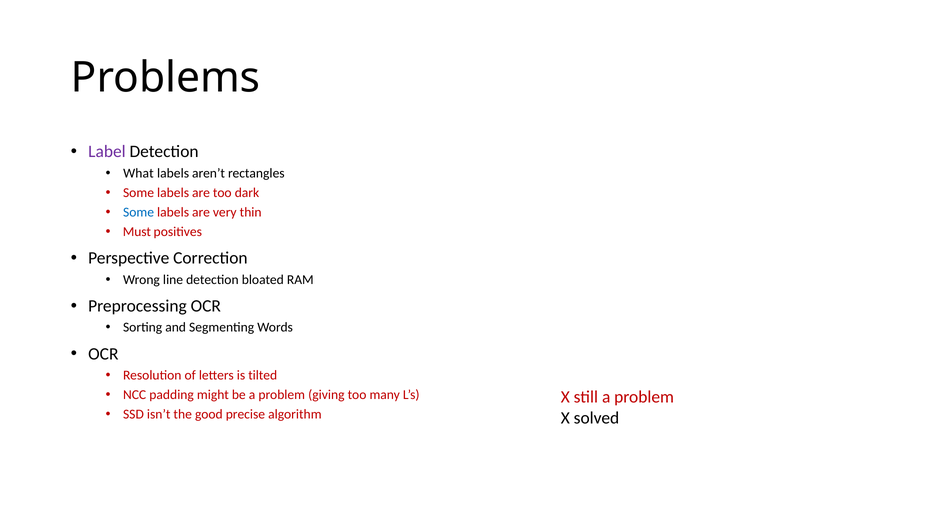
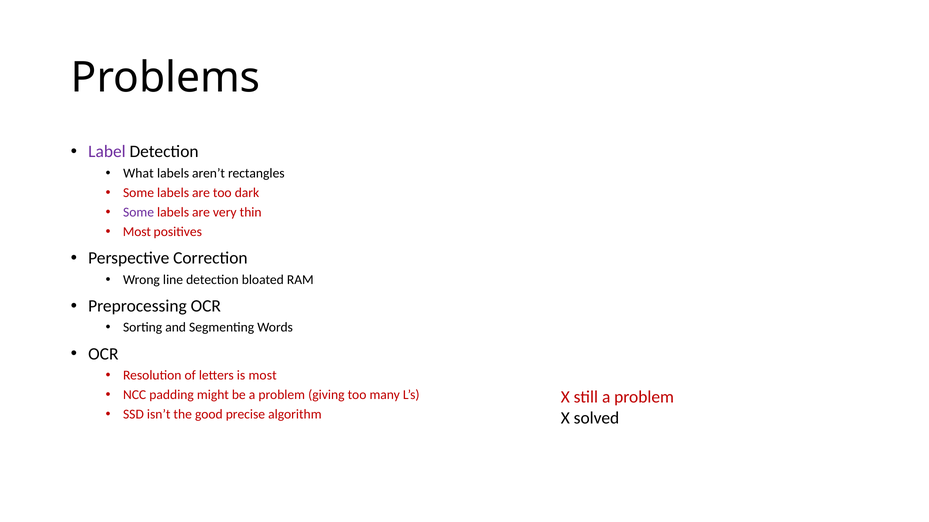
Some at (139, 212) colour: blue -> purple
Must at (137, 232): Must -> Most
is tilted: tilted -> most
